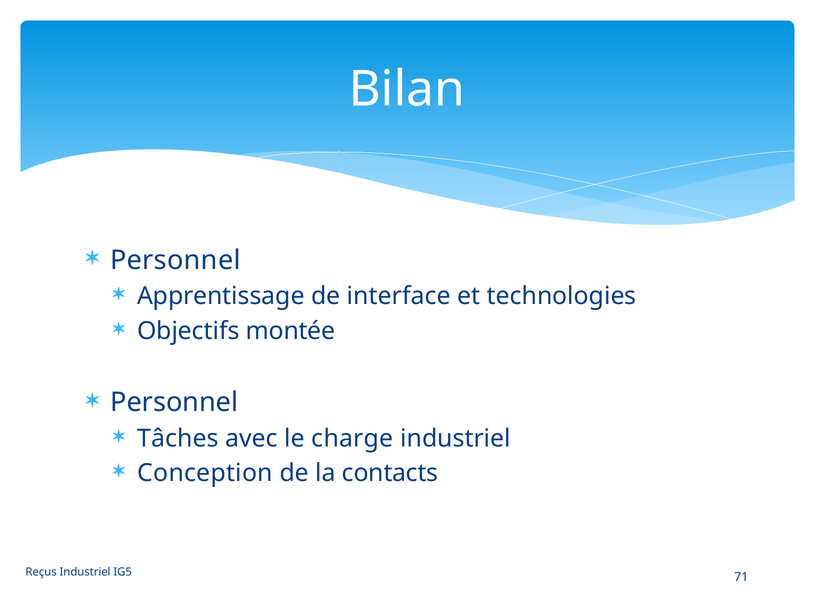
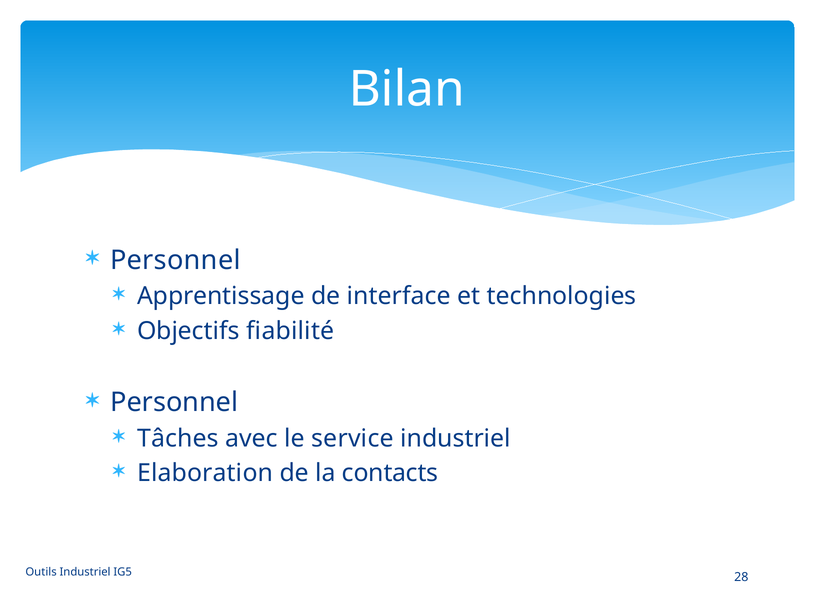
montée: montée -> fiabilité
charge: charge -> service
Conception: Conception -> Elaboration
Reçus: Reçus -> Outils
71: 71 -> 28
